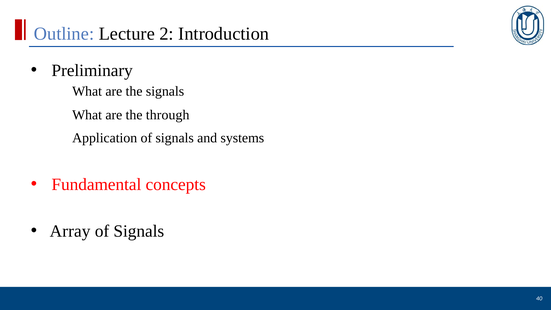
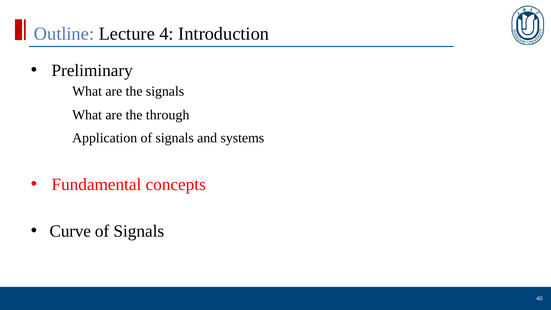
2: 2 -> 4
Array: Array -> Curve
